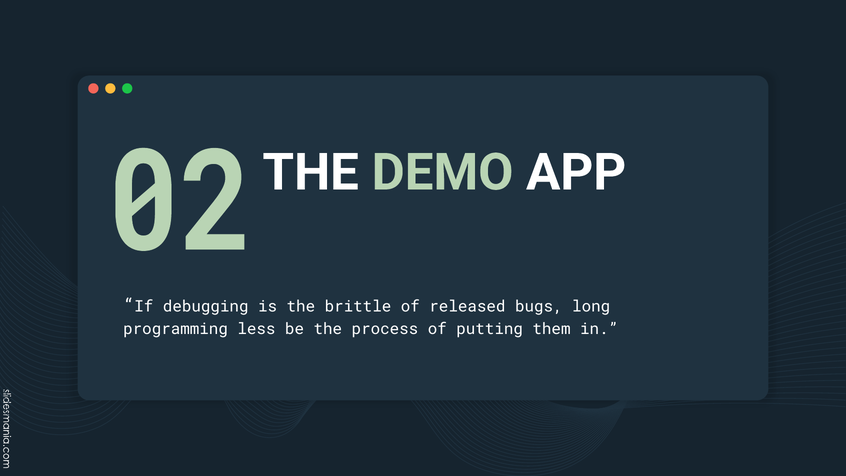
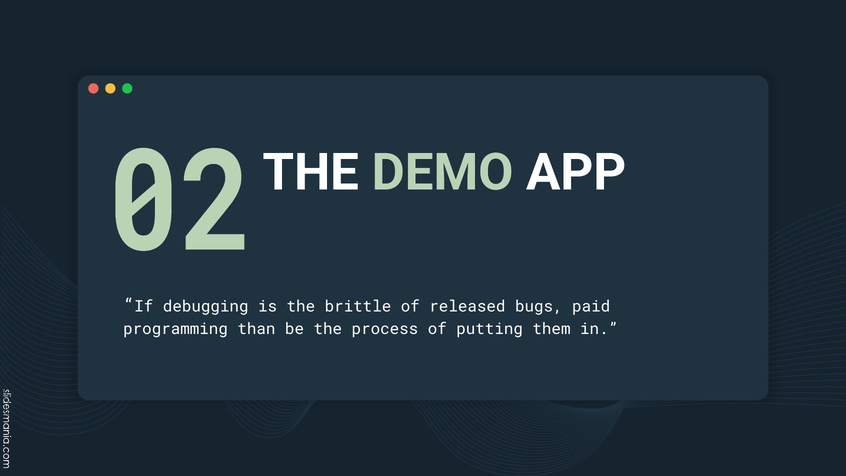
long: long -> paid
less: less -> than
